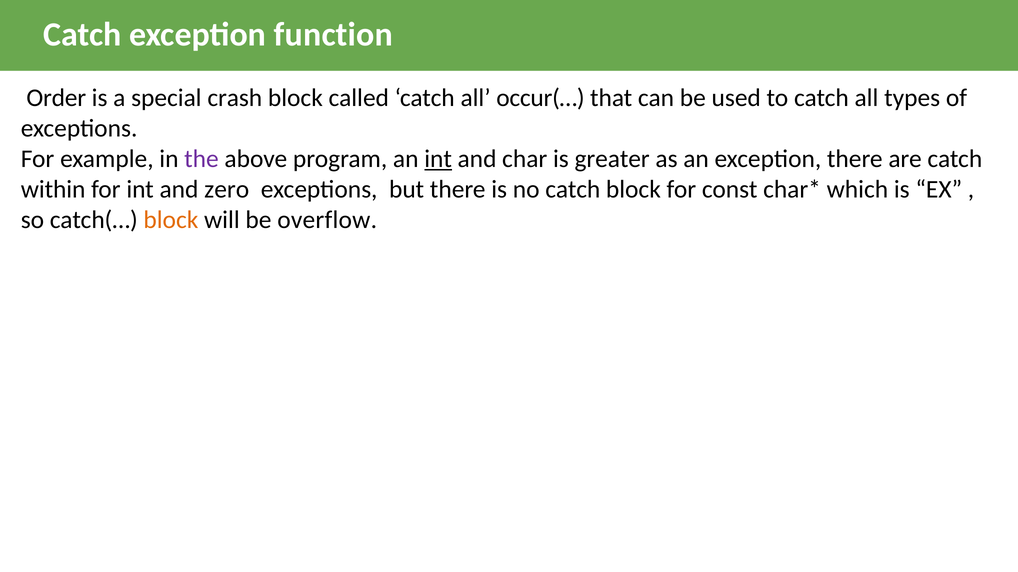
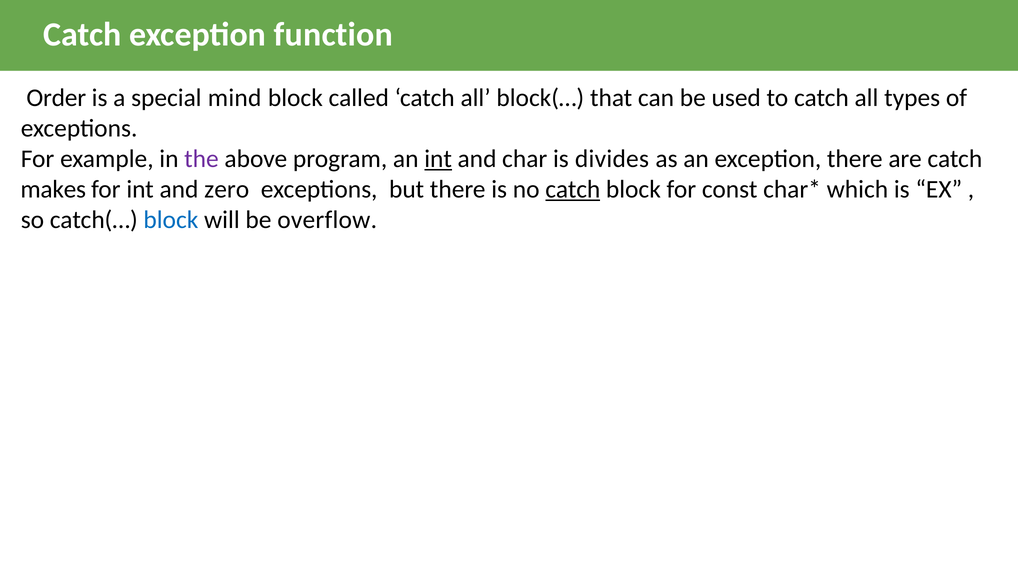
crash: crash -> mind
occur(…: occur(… -> block(…
greater: greater -> divides
within: within -> makes
catch at (573, 190) underline: none -> present
block at (171, 220) colour: orange -> blue
